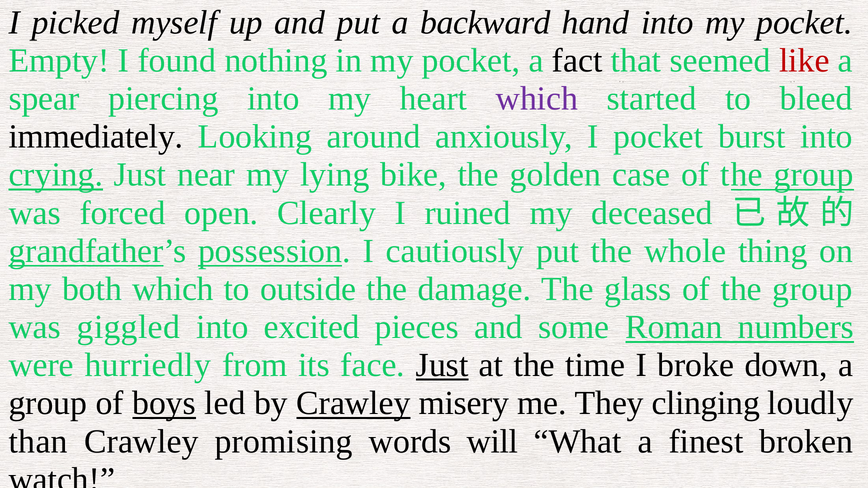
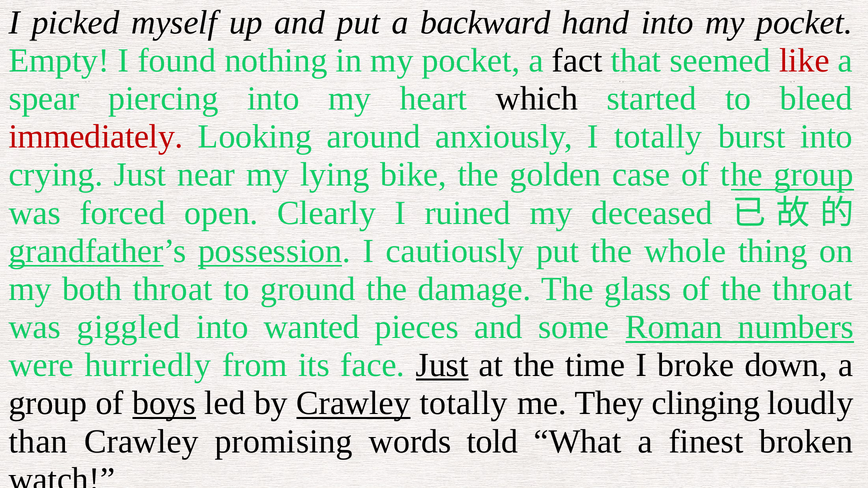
which at (537, 99) colour: purple -> black
immediately colour: black -> red
I pocket: pocket -> totally
crying underline: present -> none
both which: which -> throat
outside: outside -> ground
glass of the group: group -> throat
excited: excited -> wanted
Crawley misery: misery -> totally
will: will -> told
